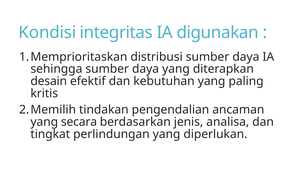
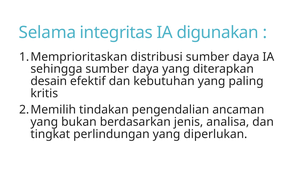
Kondisi: Kondisi -> Selama
secara: secara -> bukan
